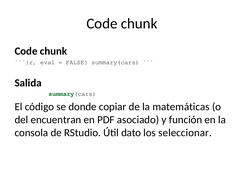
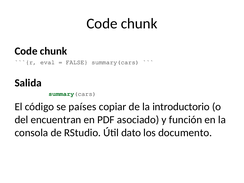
donde: donde -> países
matemáticas: matemáticas -> introductorio
seleccionar: seleccionar -> documento
